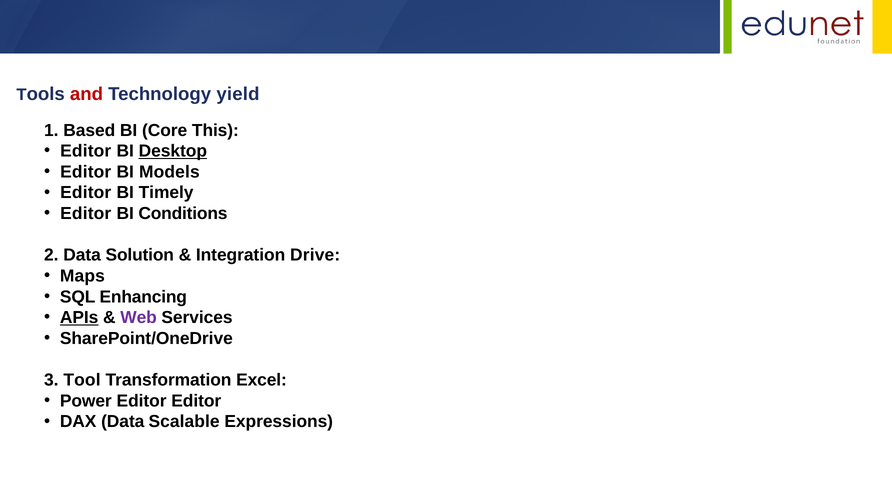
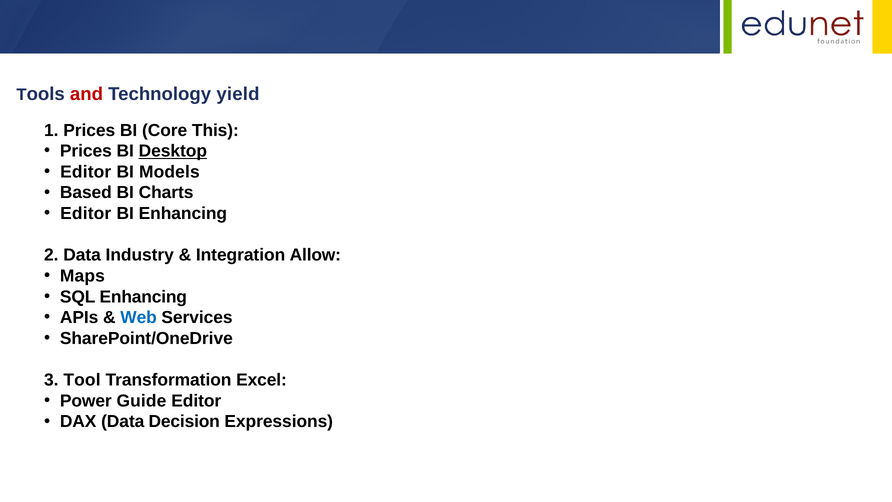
1 Based: Based -> Prices
Editor at (86, 151): Editor -> Prices
Editor at (86, 193): Editor -> Based
Timely: Timely -> Charts
BI Conditions: Conditions -> Enhancing
Solution: Solution -> Industry
Drive: Drive -> Allow
APIs underline: present -> none
Web colour: purple -> blue
Power Editor: Editor -> Guide
Scalable: Scalable -> Decision
